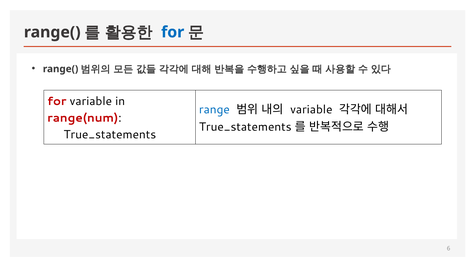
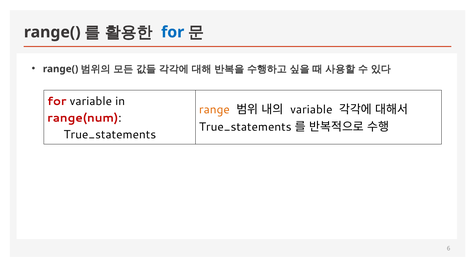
range colour: blue -> orange
